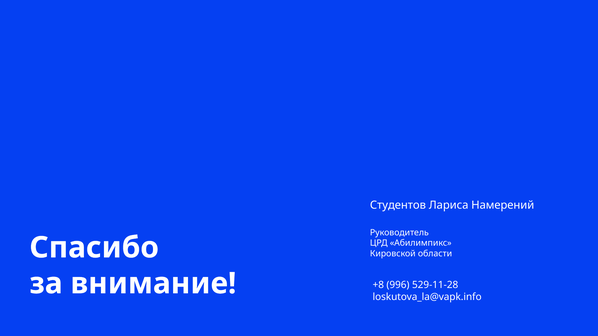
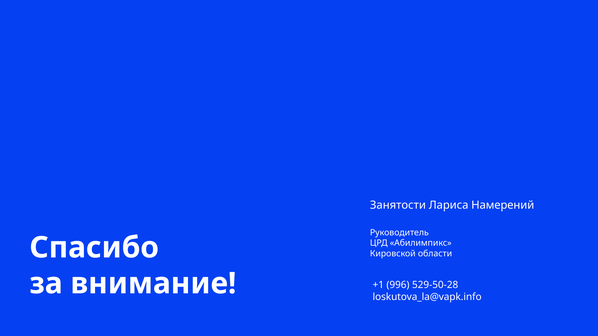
Студентов: Студентов -> Занятости
+8: +8 -> +1
529-11-28: 529-11-28 -> 529-50-28
